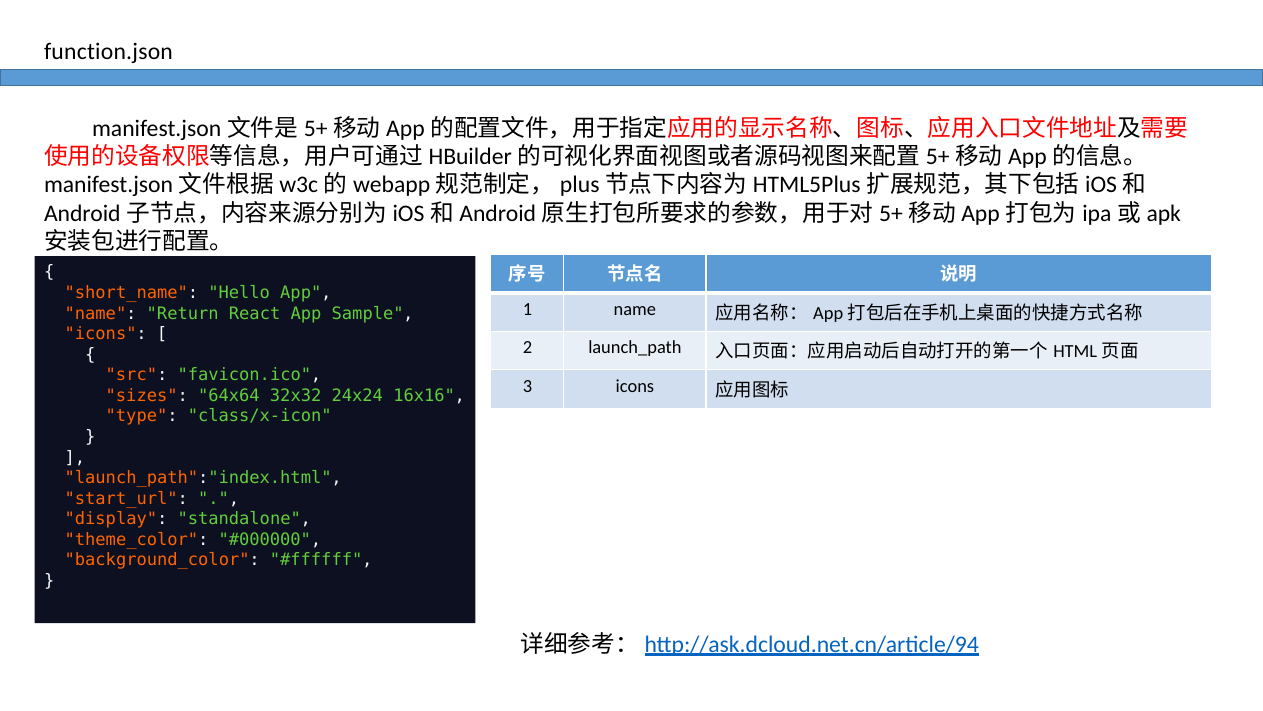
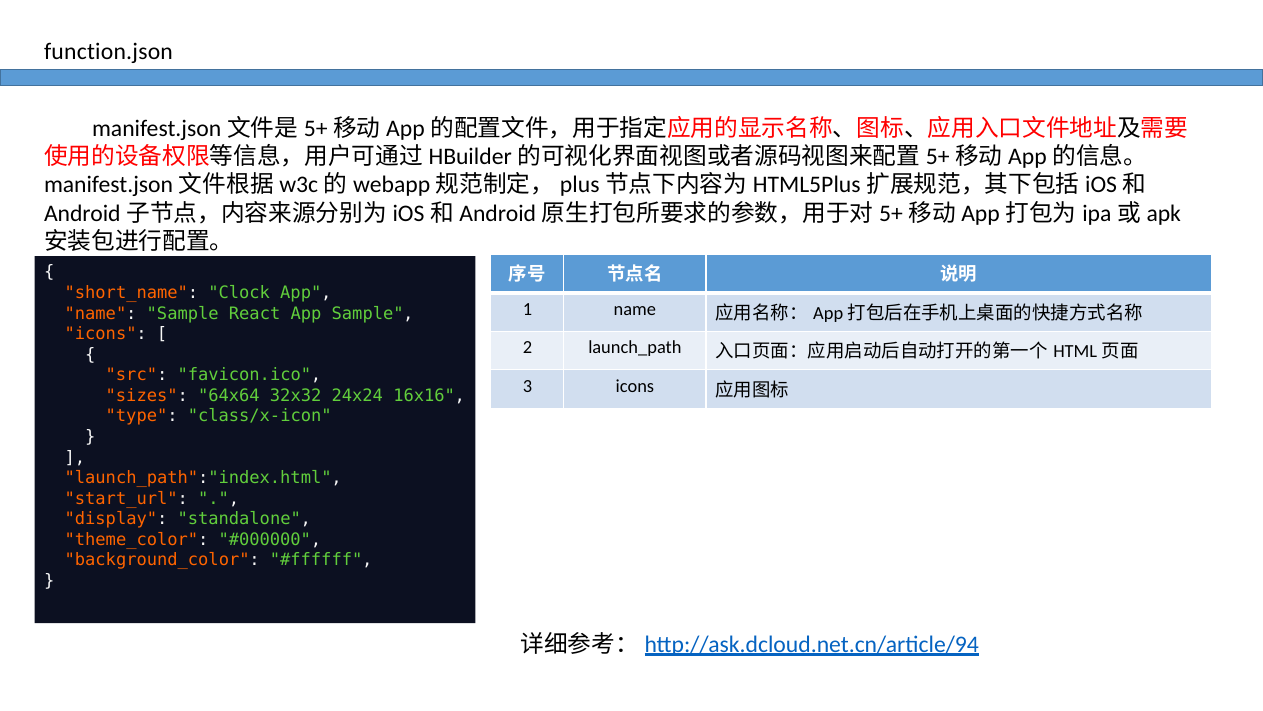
Hello: Hello -> Clock
name Return: Return -> Sample
